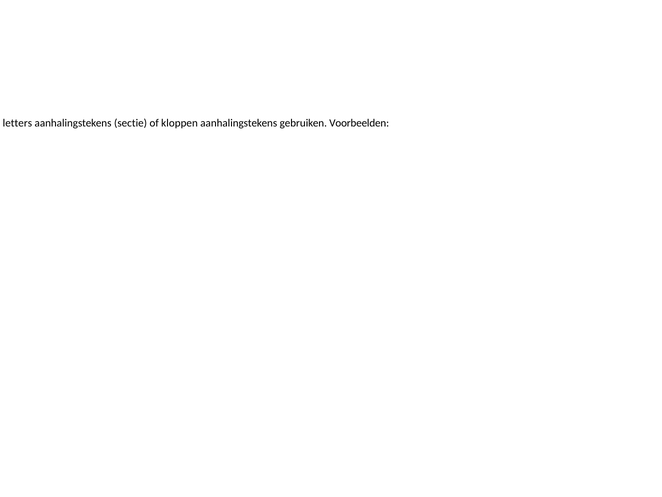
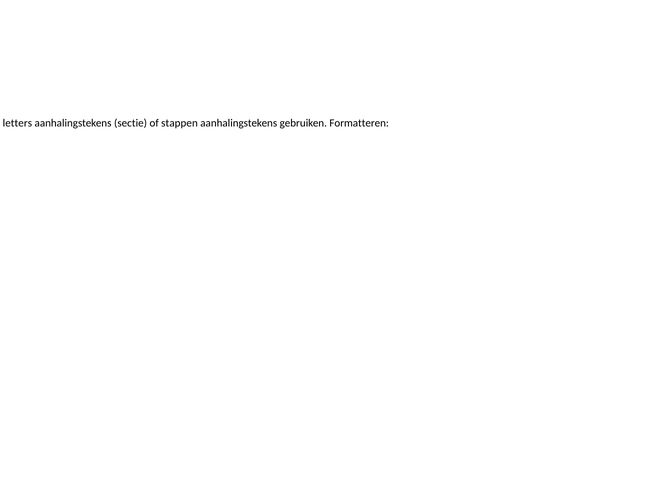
kloppen: kloppen -> stappen
Voorbeelden: Voorbeelden -> Formatteren
